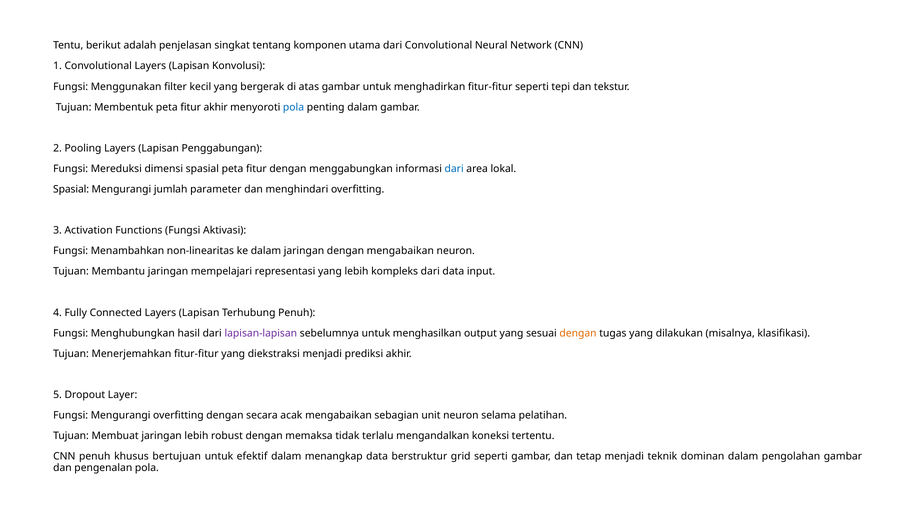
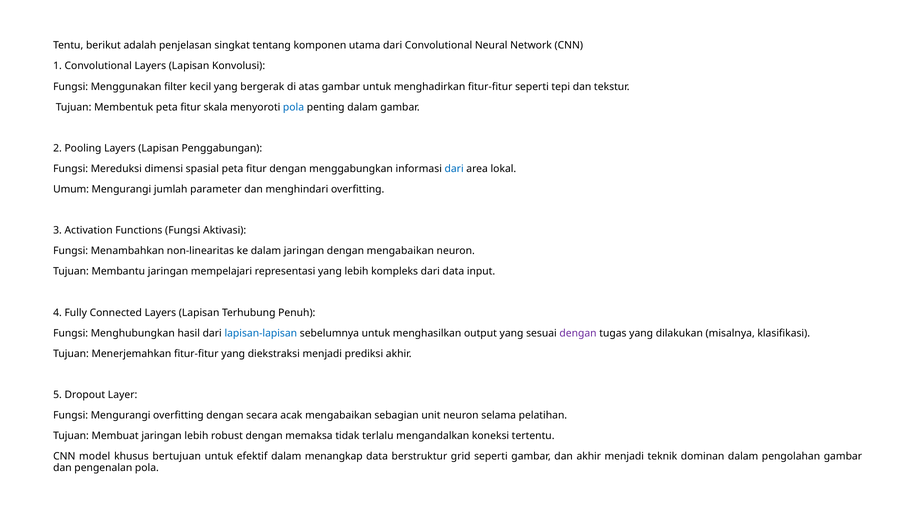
fitur akhir: akhir -> skala
Spasial at (71, 189): Spasial -> Umum
lapisan-lapisan colour: purple -> blue
dengan at (578, 333) colour: orange -> purple
CNN penuh: penuh -> model
dan tetap: tetap -> akhir
